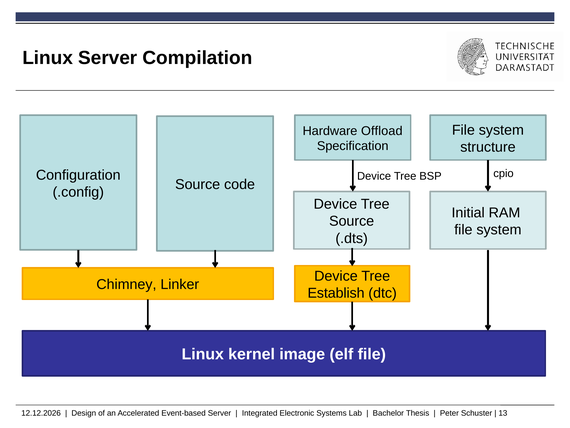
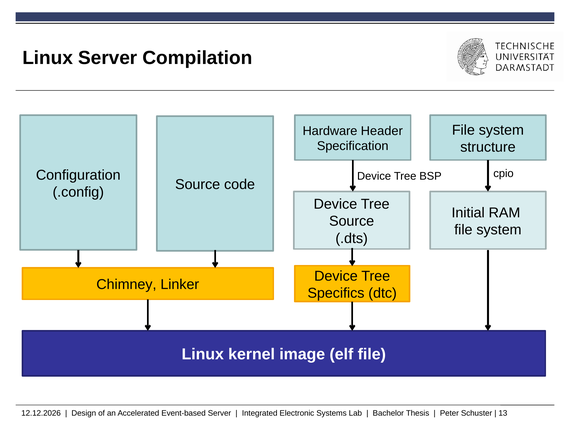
Offload: Offload -> Header
Establish: Establish -> Specifics
